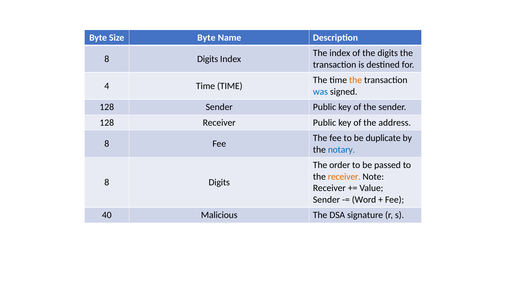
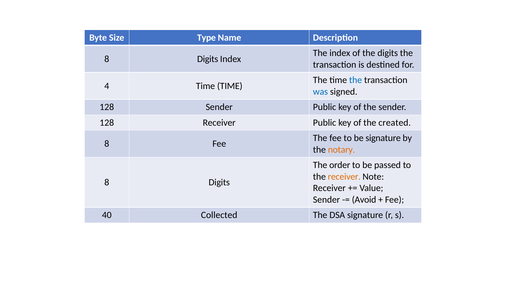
Size Byte: Byte -> Type
the at (356, 80) colour: orange -> blue
address: address -> created
be duplicate: duplicate -> signature
notary colour: blue -> orange
Word: Word -> Avoid
Malicious: Malicious -> Collected
